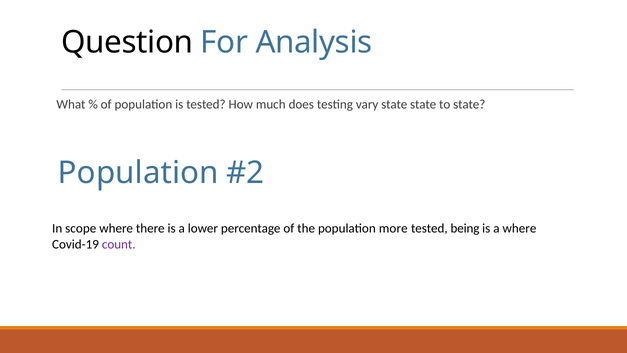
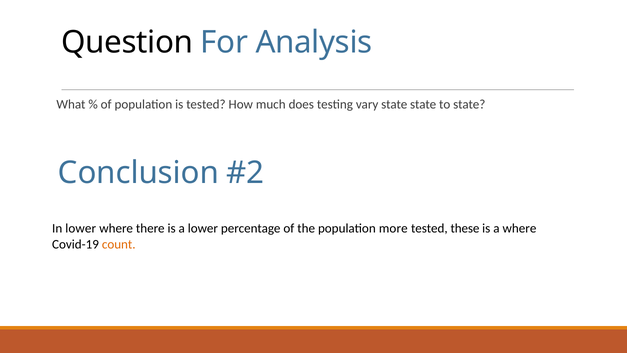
Population at (138, 173): Population -> Conclusion
In scope: scope -> lower
being: being -> these
count colour: purple -> orange
